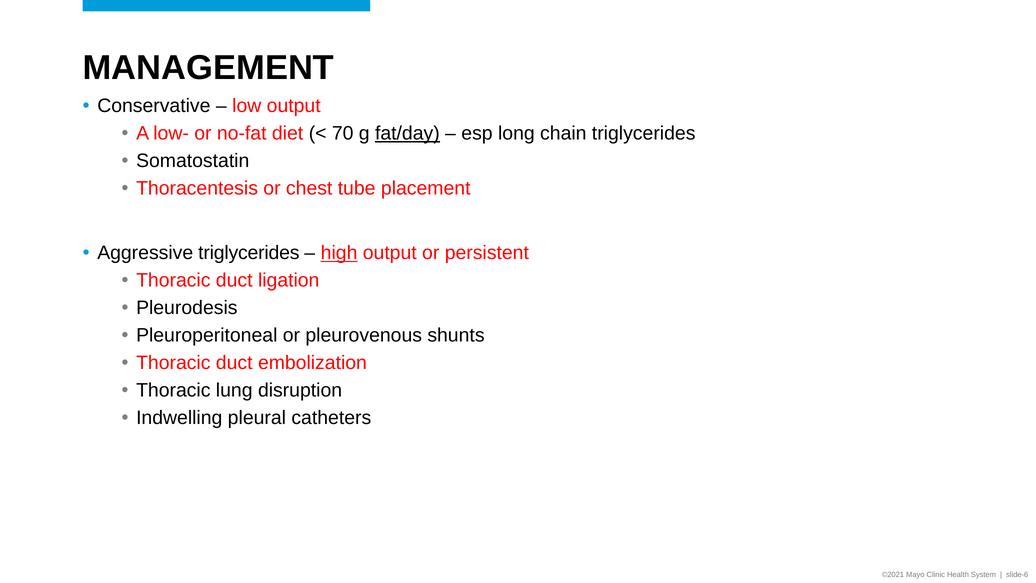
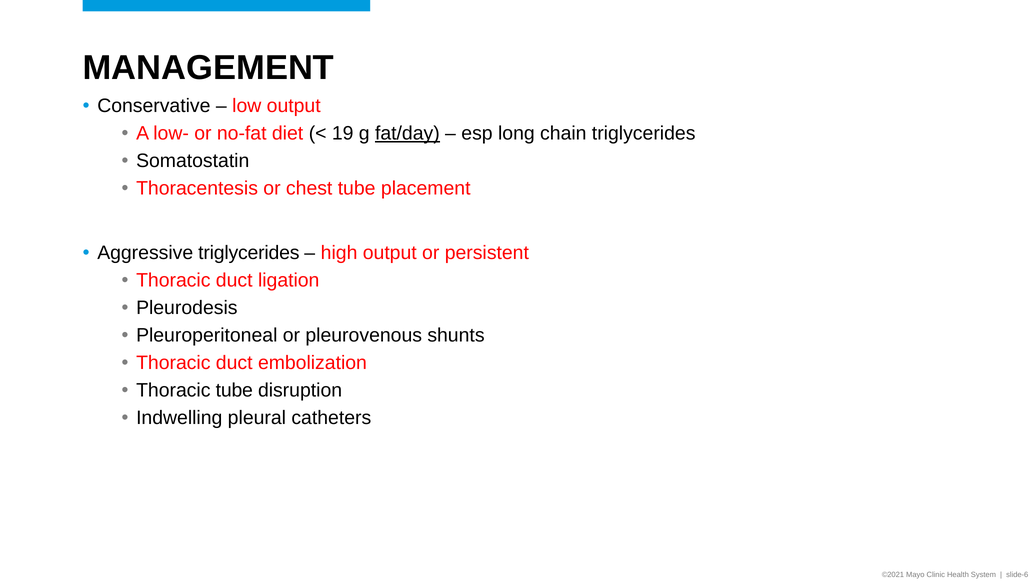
70: 70 -> 19
high underline: present -> none
Thoracic lung: lung -> tube
